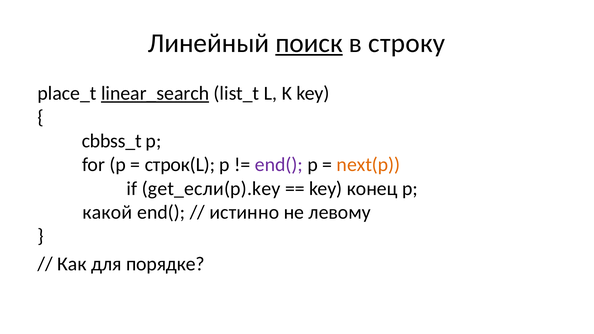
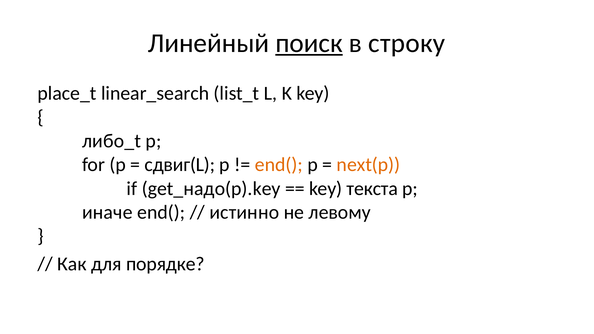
linear_search underline: present -> none
cbbss_t: cbbss_t -> либо_t
строк(L: строк(L -> сдвиг(L
end( at (279, 165) colour: purple -> orange
get_если(p).key: get_если(p).key -> get_надо(p).key
конец: конец -> текста
какой: какой -> иначе
